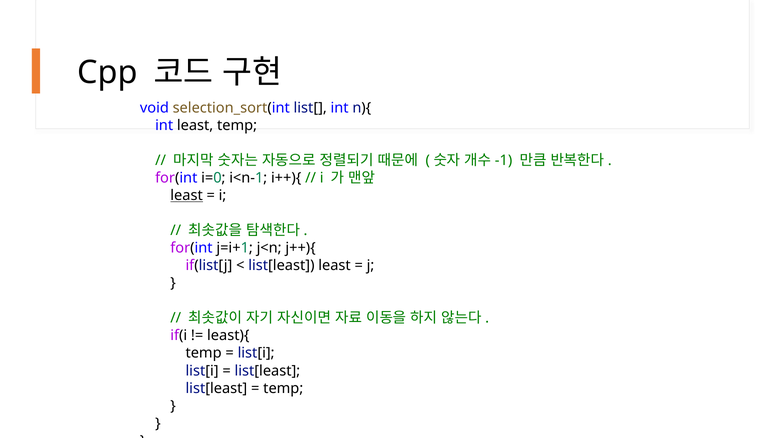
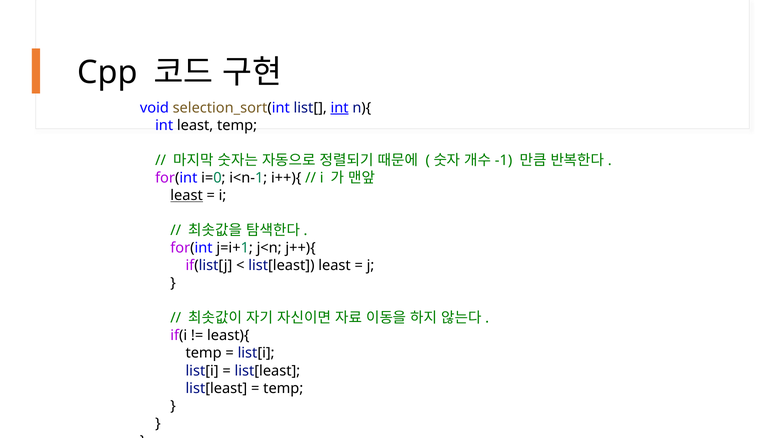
int at (340, 108) underline: none -> present
